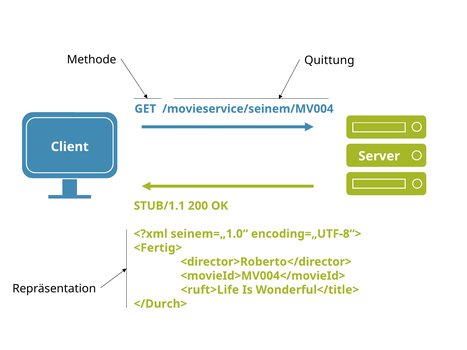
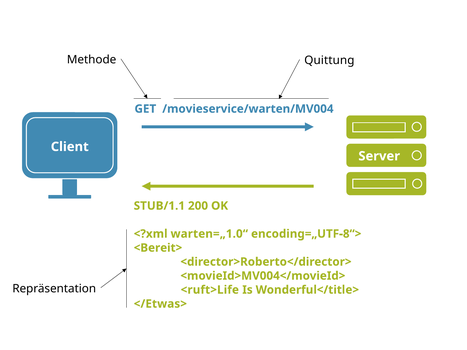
/movieservice/seinem/MV004: /movieservice/seinem/MV004 -> /movieservice/warten/MV004
seinem=„1.0“: seinem=„1.0“ -> warten=„1.0“
<Fertig>: <Fertig> -> <Bereit>
</Durch>: </Durch> -> </Etwas>
